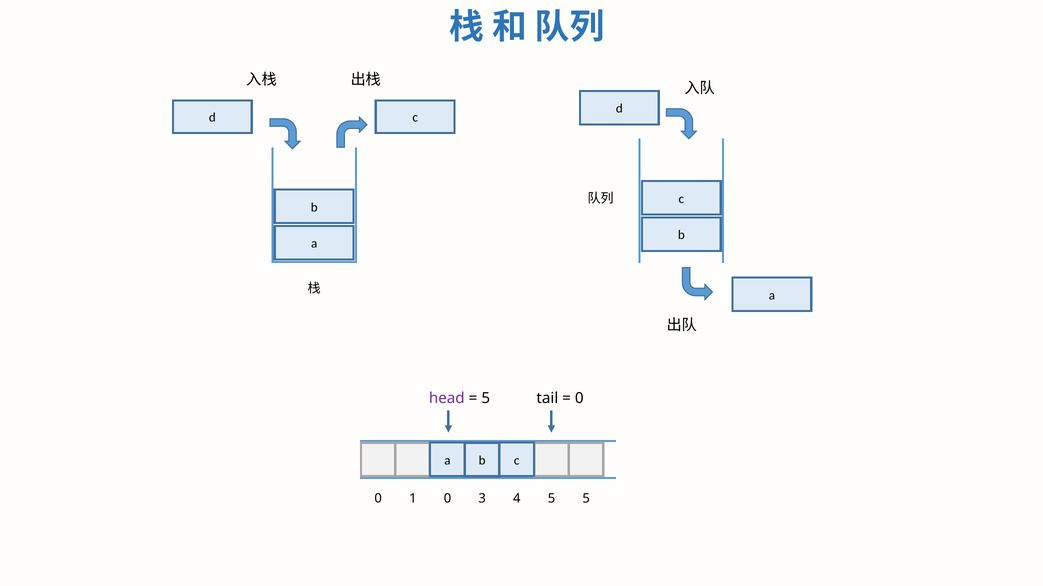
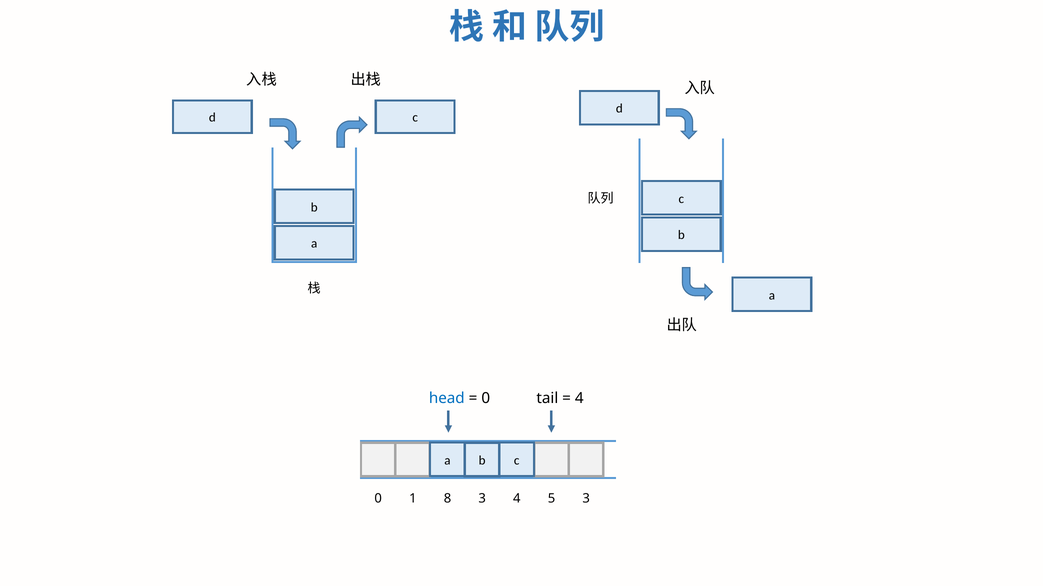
head colour: purple -> blue
5 at (486, 399): 5 -> 0
0 at (579, 399): 0 -> 4
1 0: 0 -> 8
5 5: 5 -> 3
